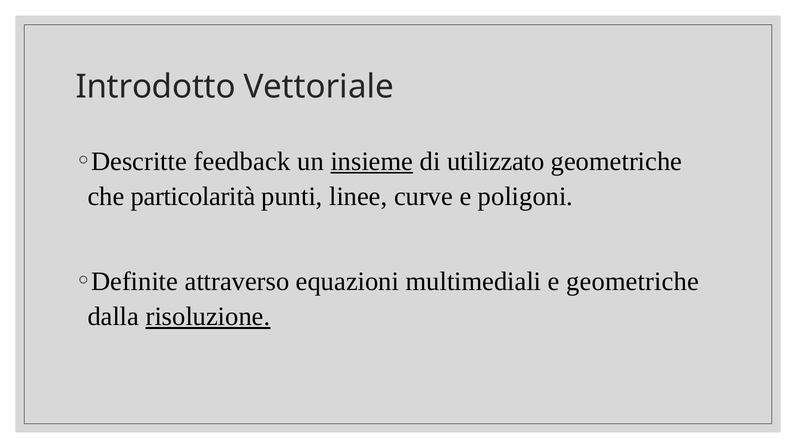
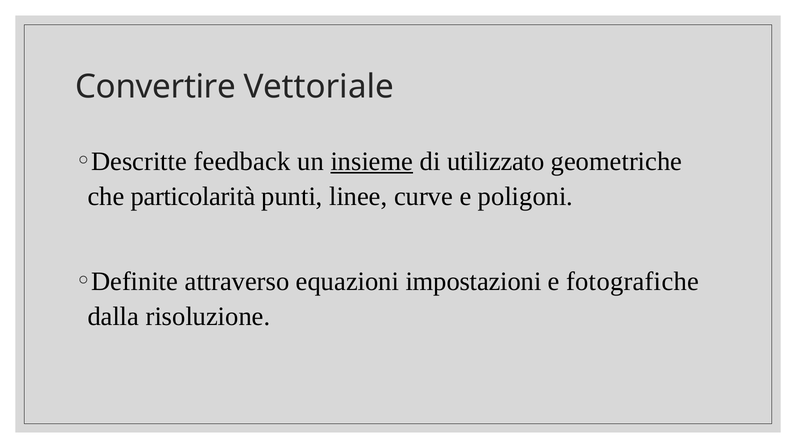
Introdotto: Introdotto -> Convertire
multimediali: multimediali -> impostazioni
e geometriche: geometriche -> fotografiche
risoluzione underline: present -> none
